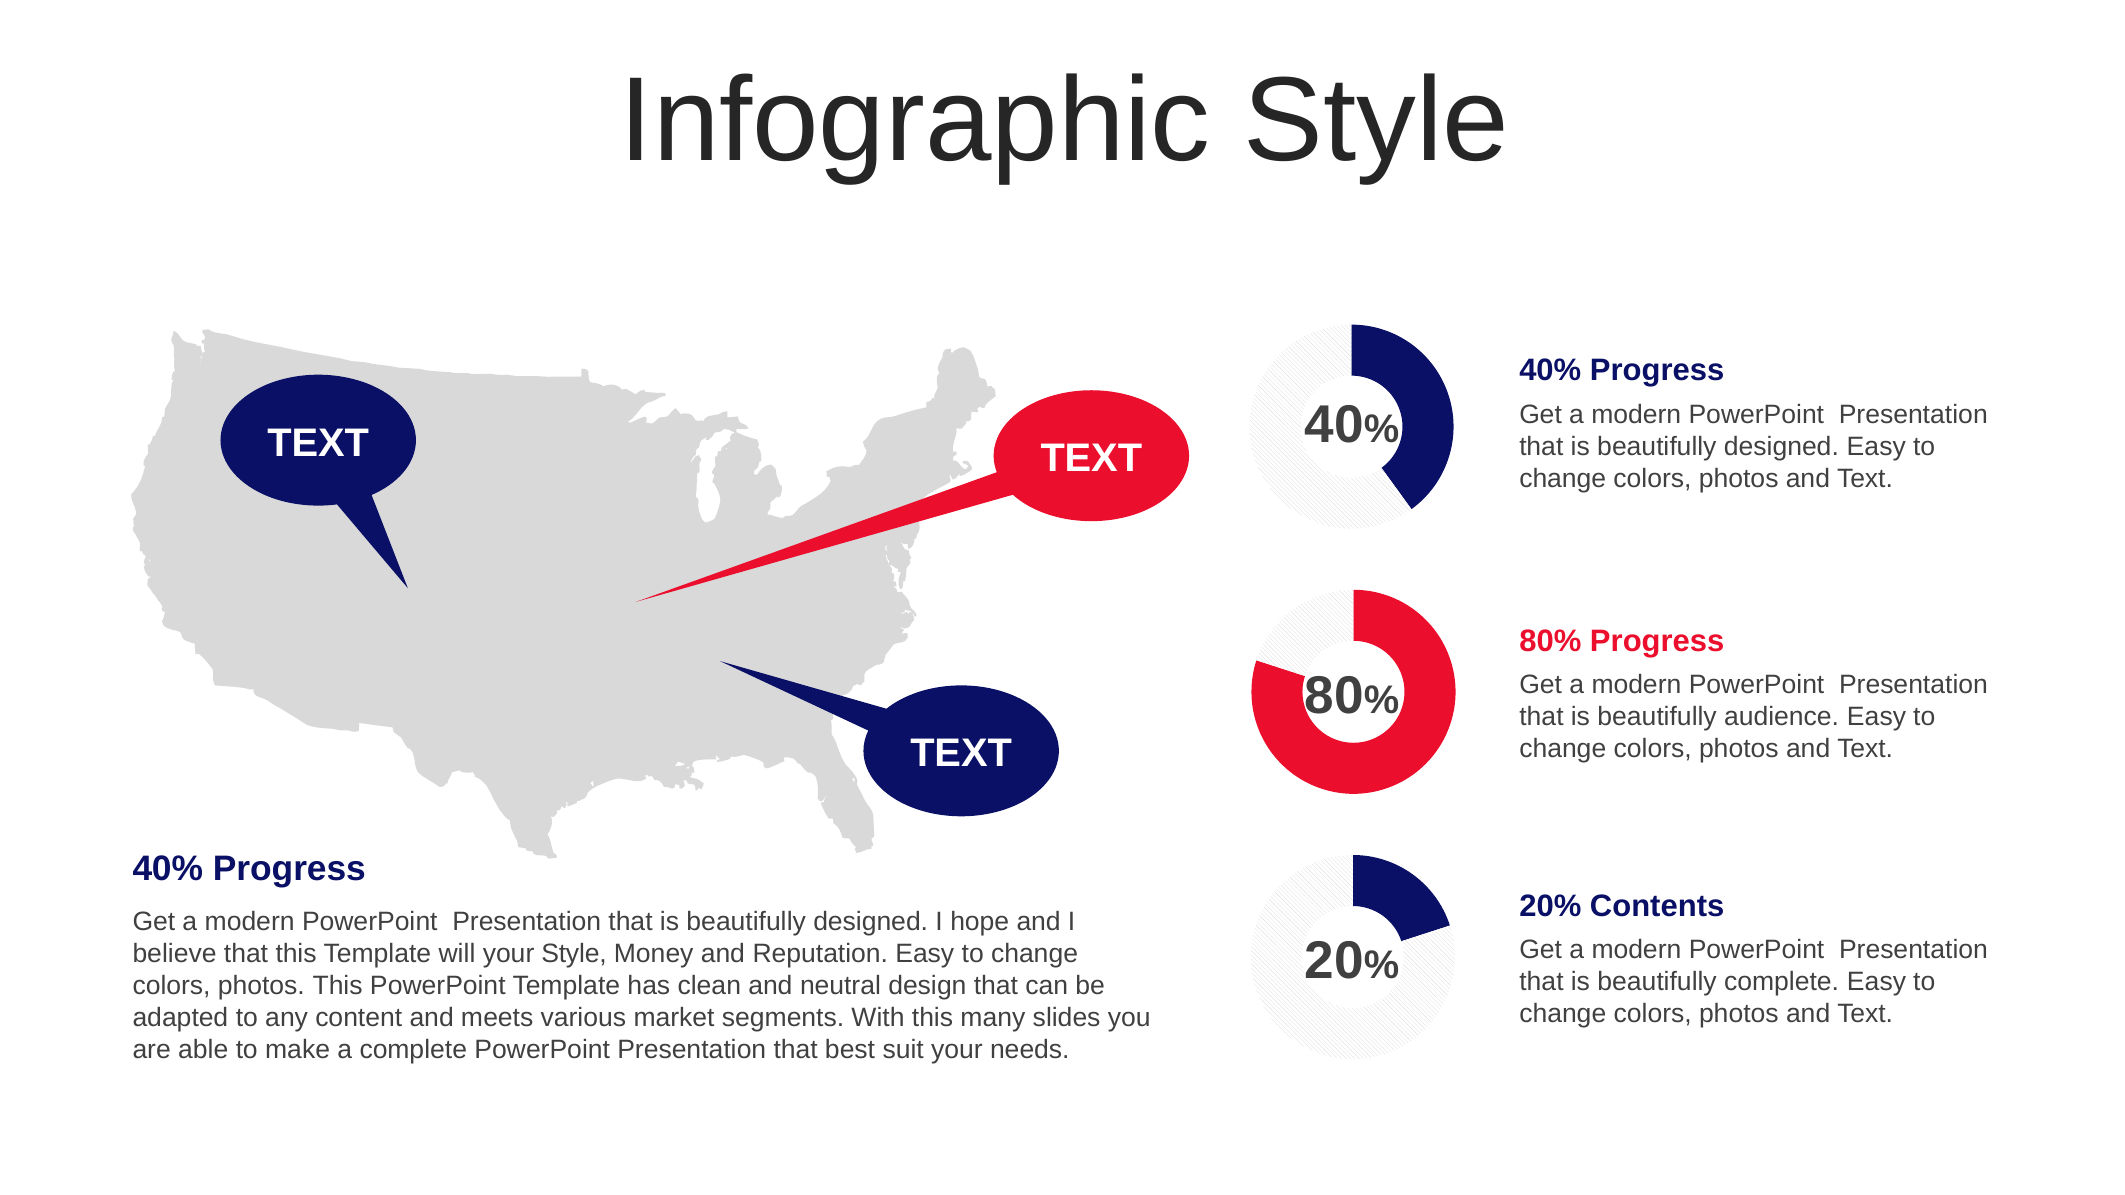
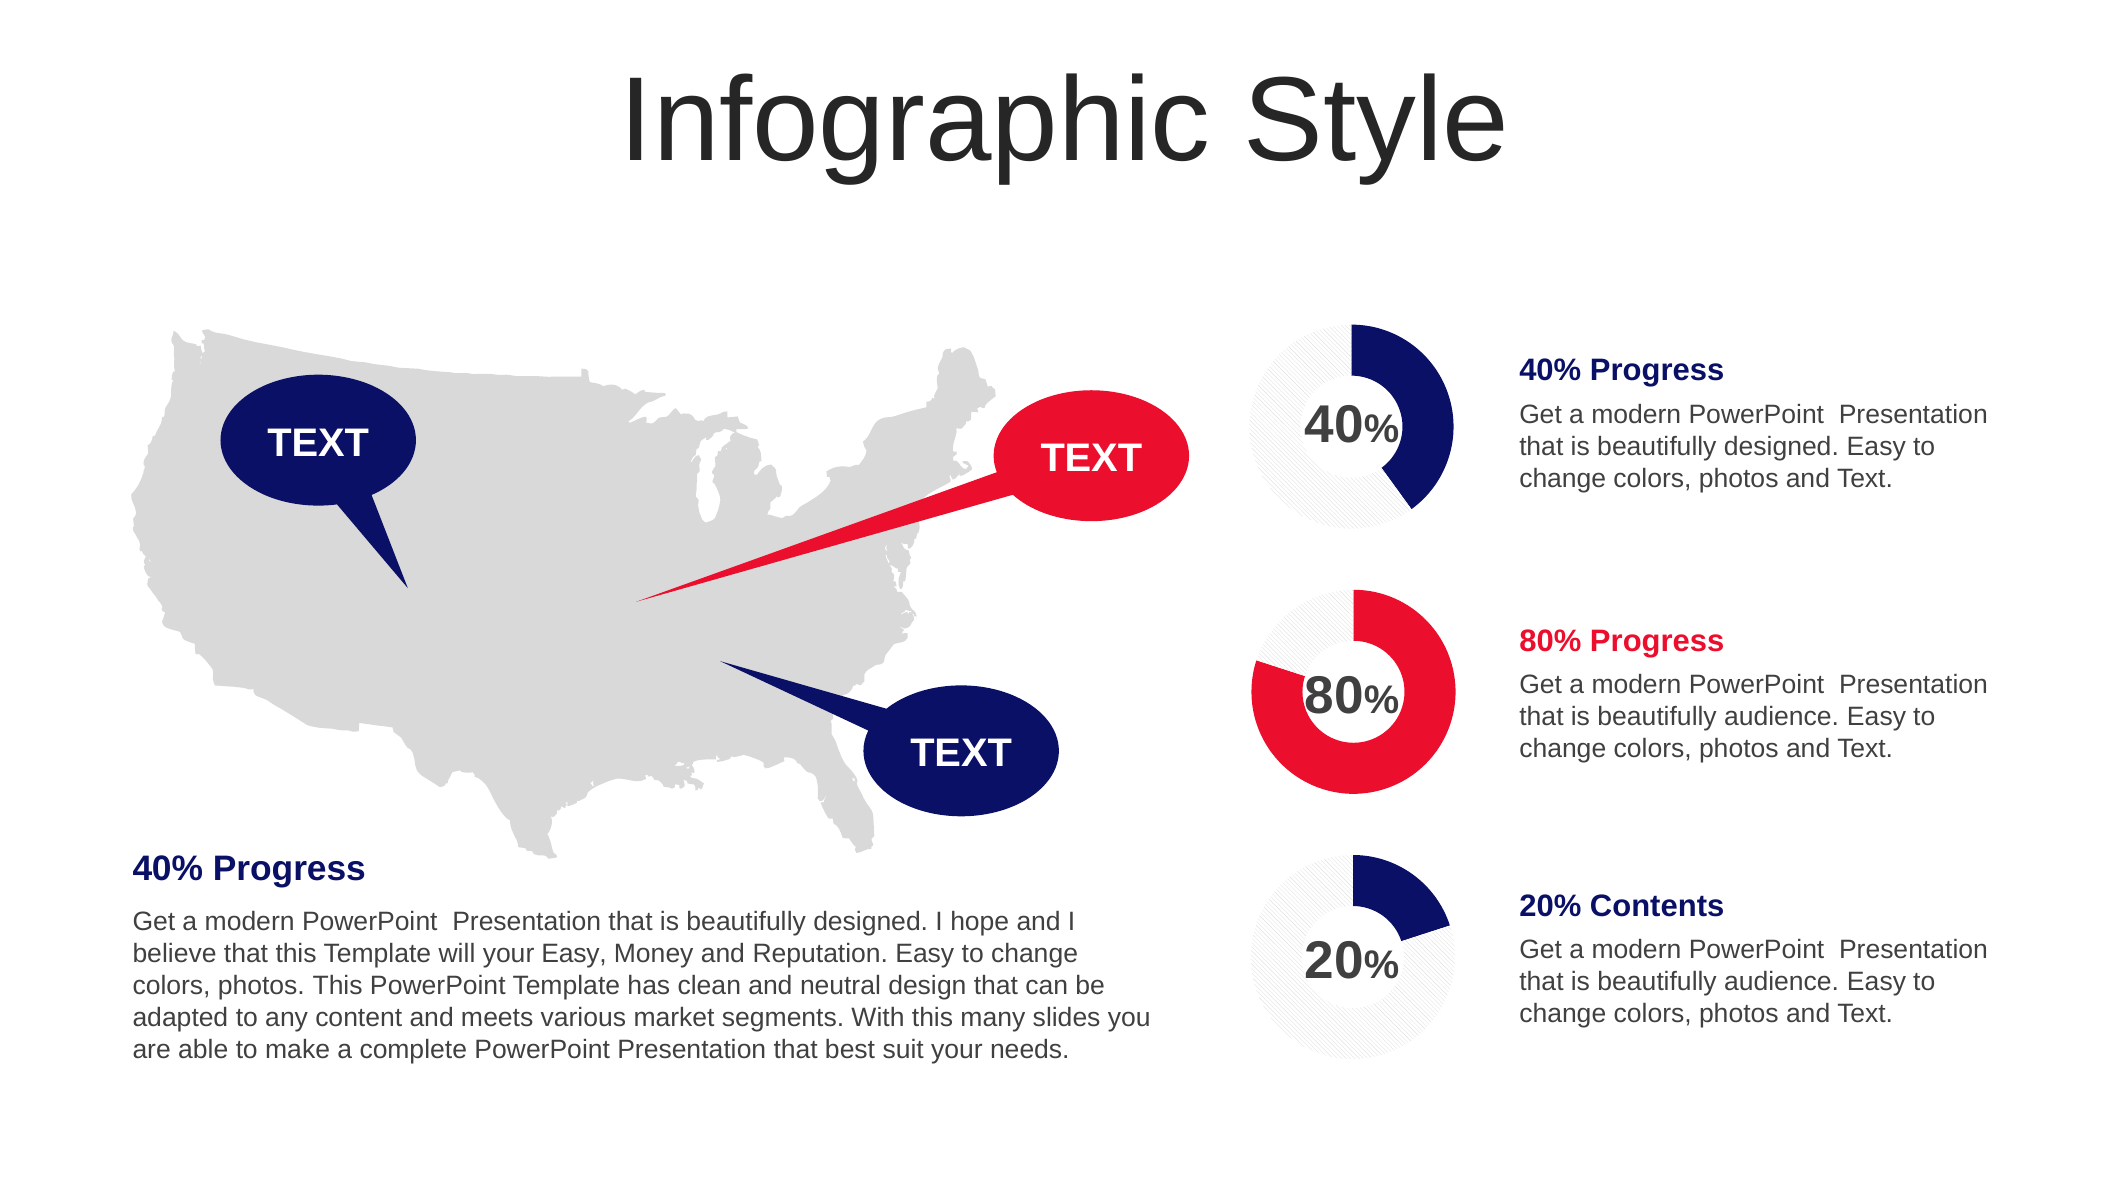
your Style: Style -> Easy
complete at (1782, 982): complete -> audience
